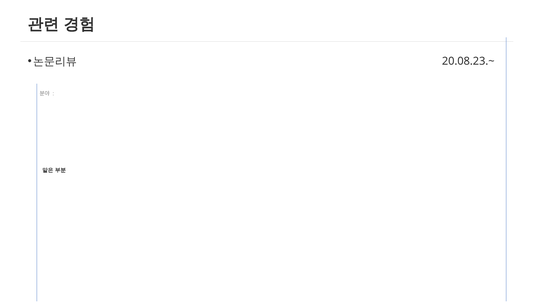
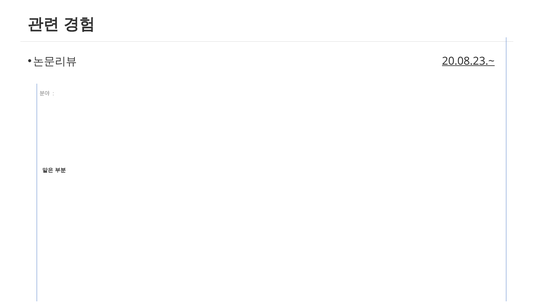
20.08.23.~ underline: none -> present
